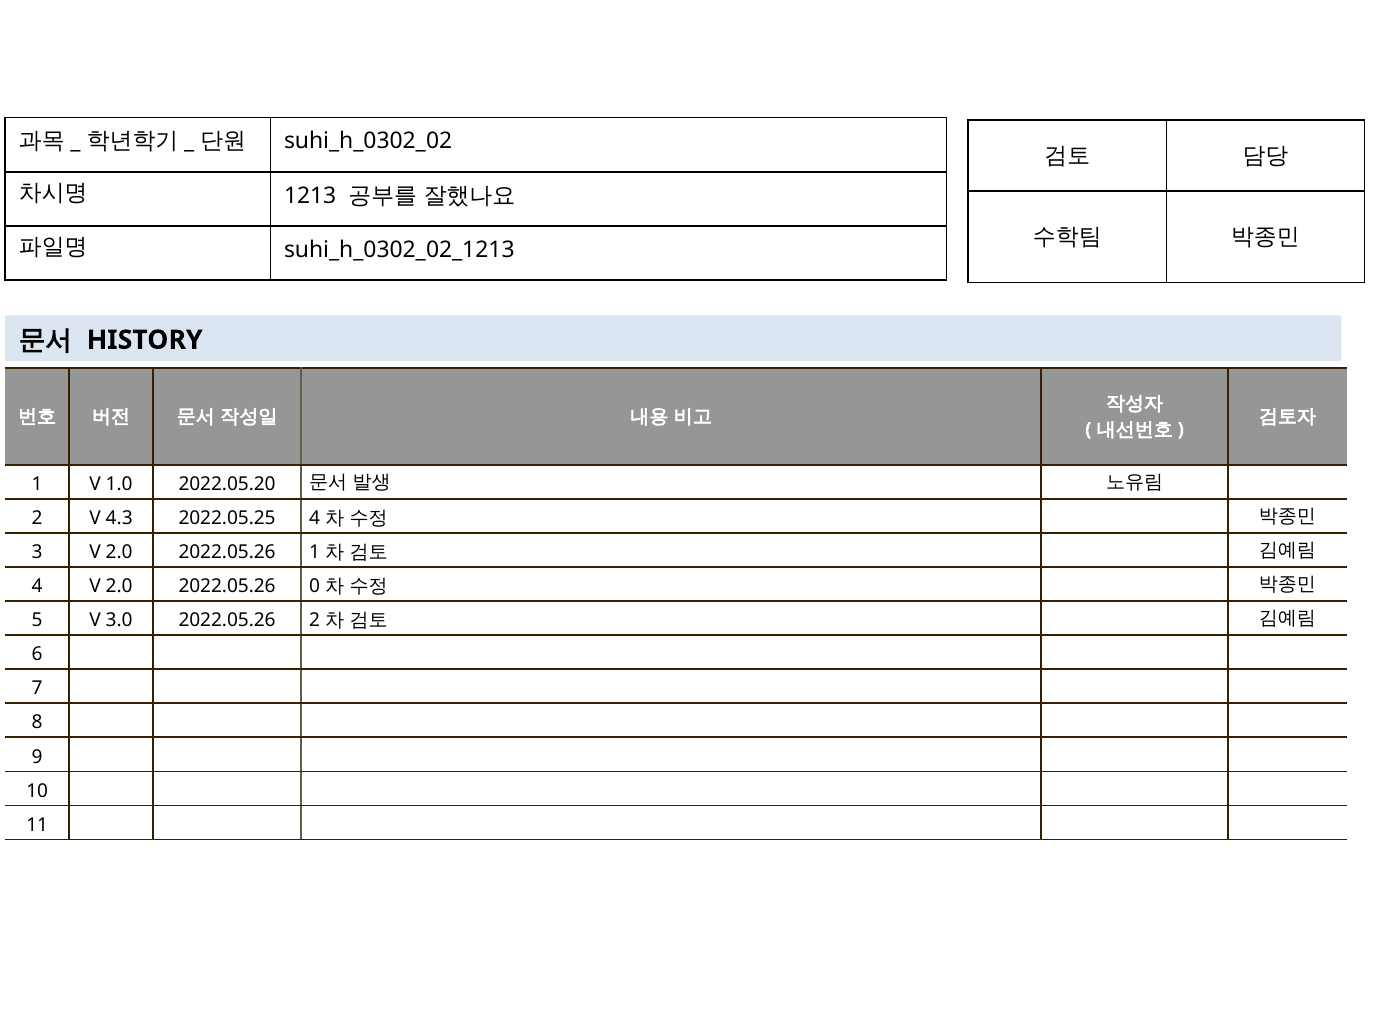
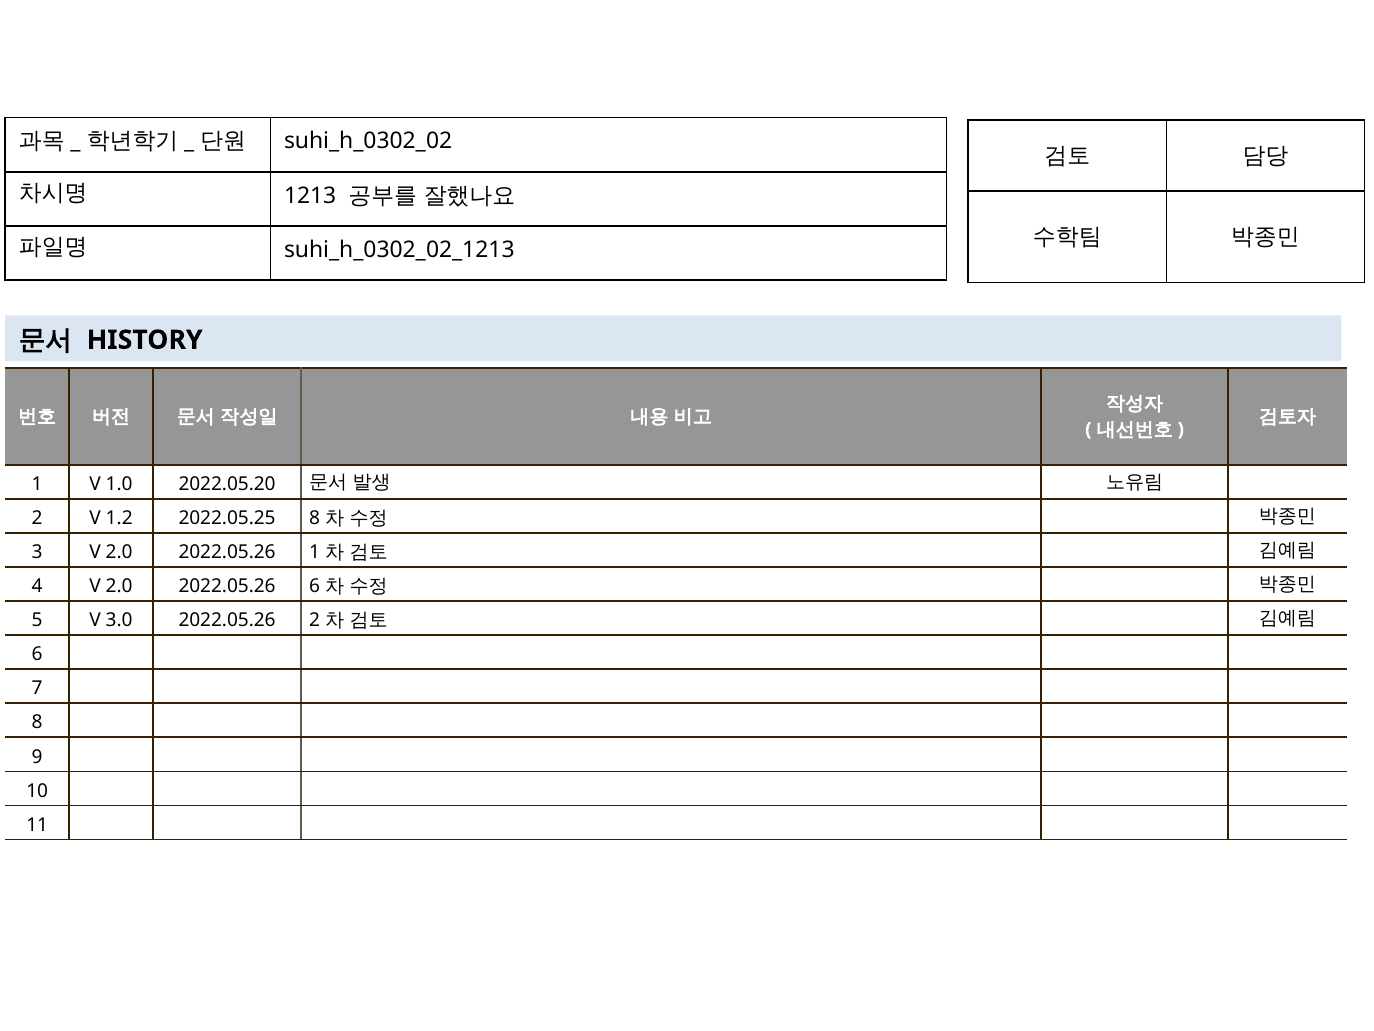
4.3: 4.3 -> 1.2
2022.05.25 4: 4 -> 8
2022.05.26 0: 0 -> 6
